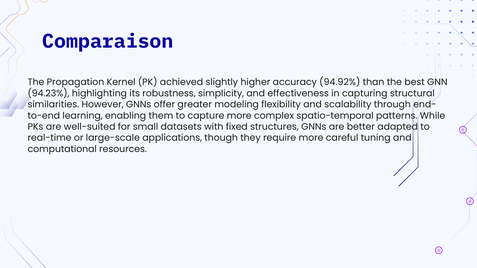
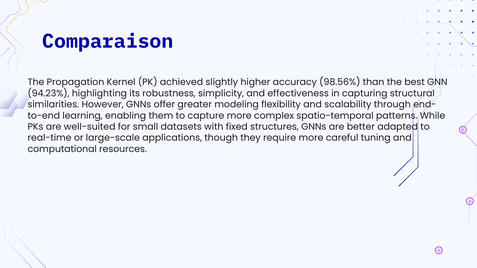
94.92%: 94.92% -> 98.56%
